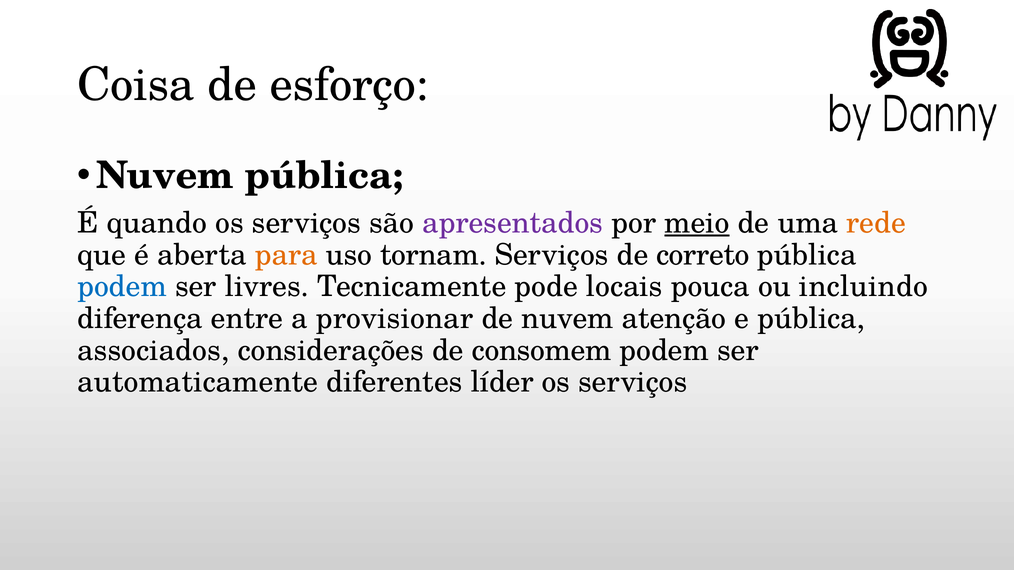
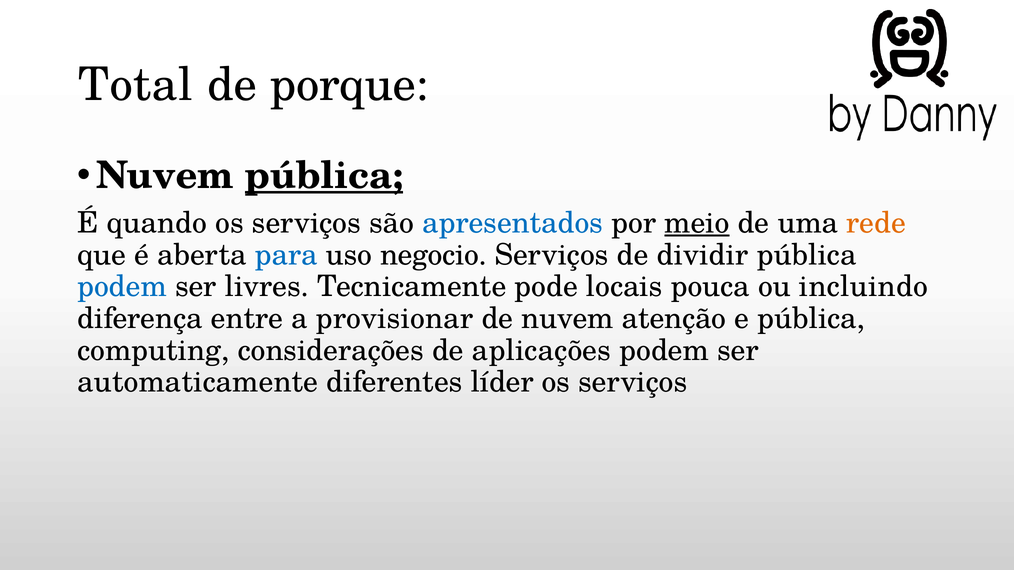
Coisa: Coisa -> Total
esforço: esforço -> porque
pública at (324, 176) underline: none -> present
apresentados colour: purple -> blue
para colour: orange -> blue
tornam: tornam -> negocio
correto: correto -> dividir
associados: associados -> computing
consomem: consomem -> aplicações
